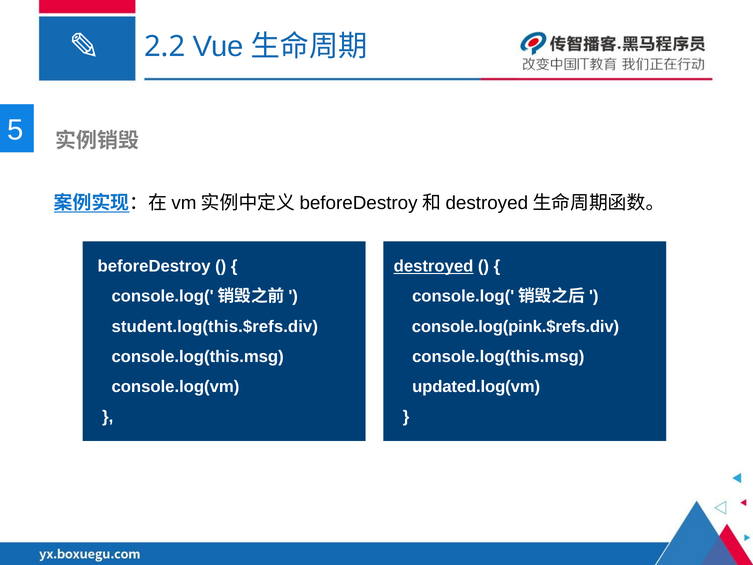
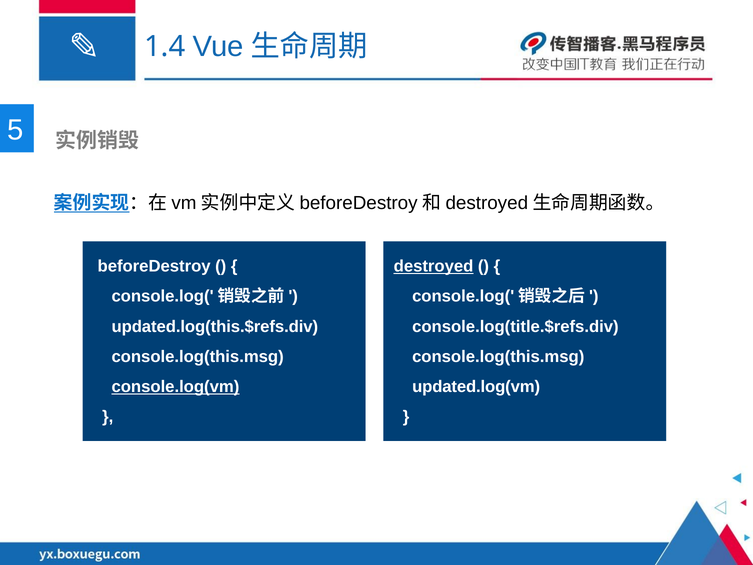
2.2: 2.2 -> 1.4
student.log(this.$refs.div: student.log(this.$refs.div -> updated.log(this.$refs.div
console.log(pink.$refs.div: console.log(pink.$refs.div -> console.log(title.$refs.div
console.log(vm underline: none -> present
